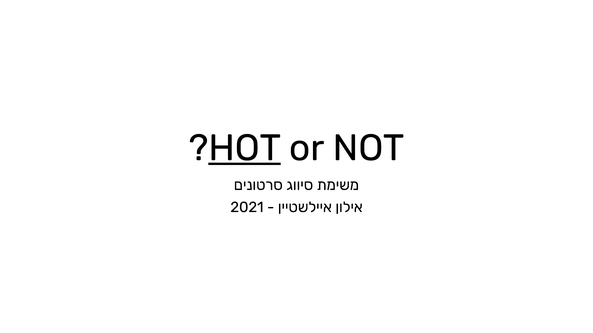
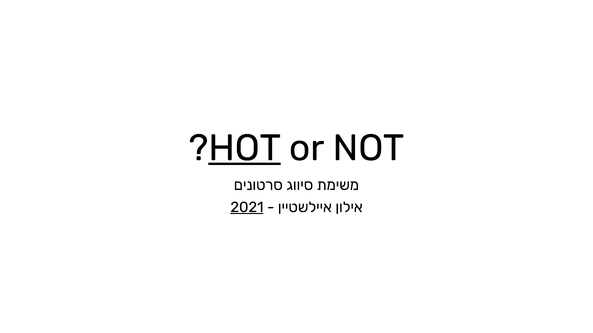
2021 underline: none -> present
